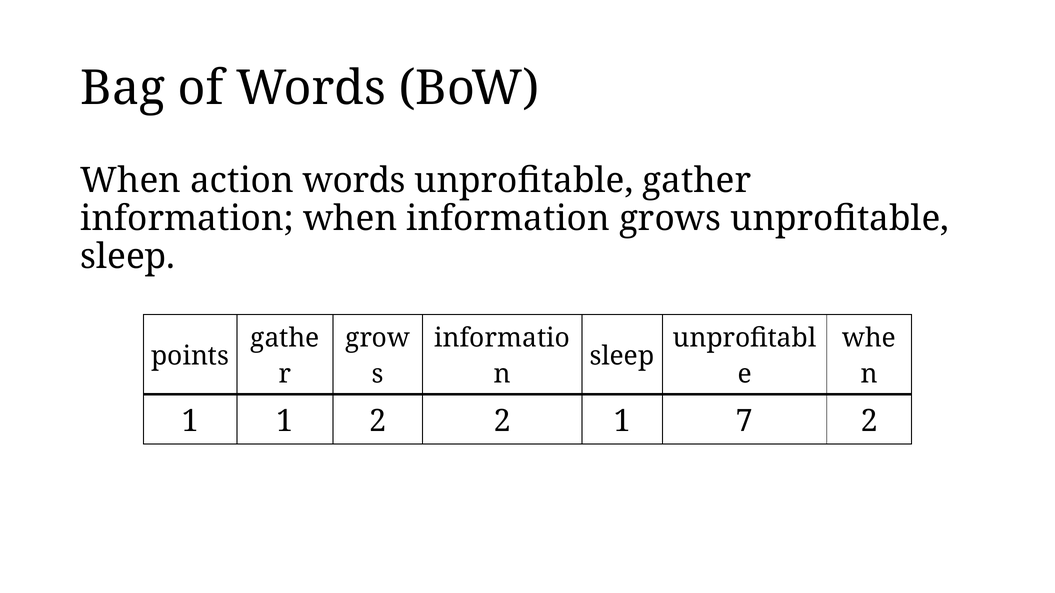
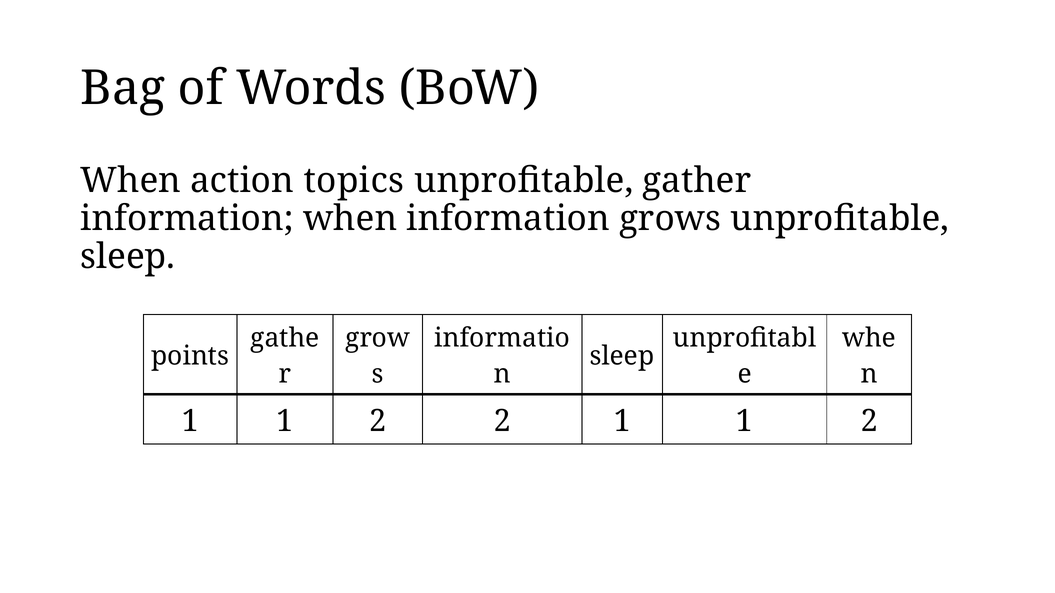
action words: words -> topics
2 1 7: 7 -> 1
